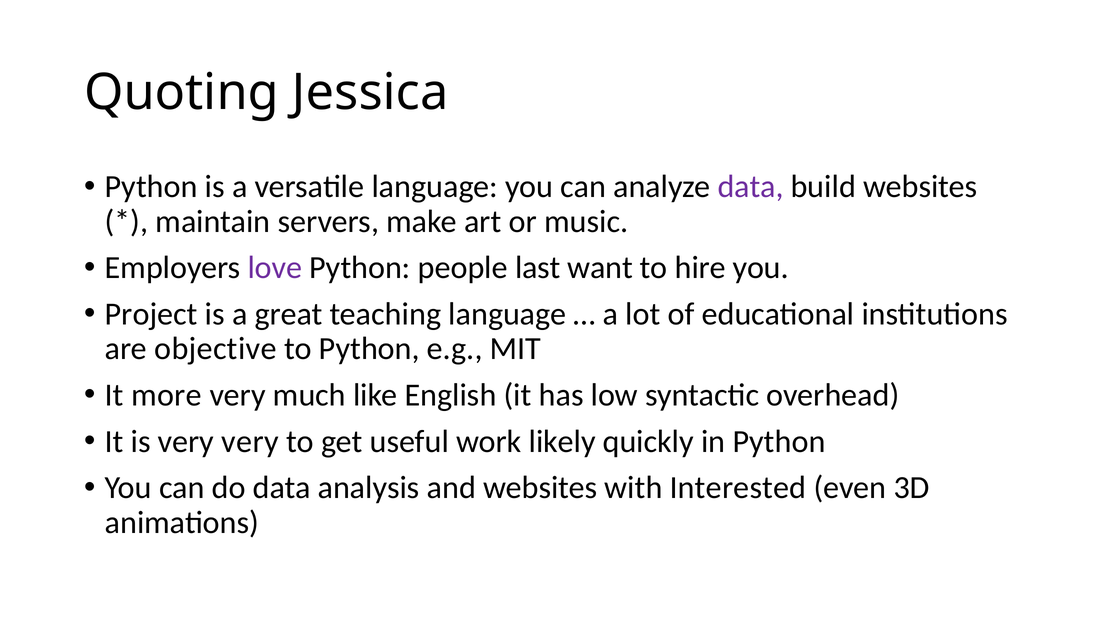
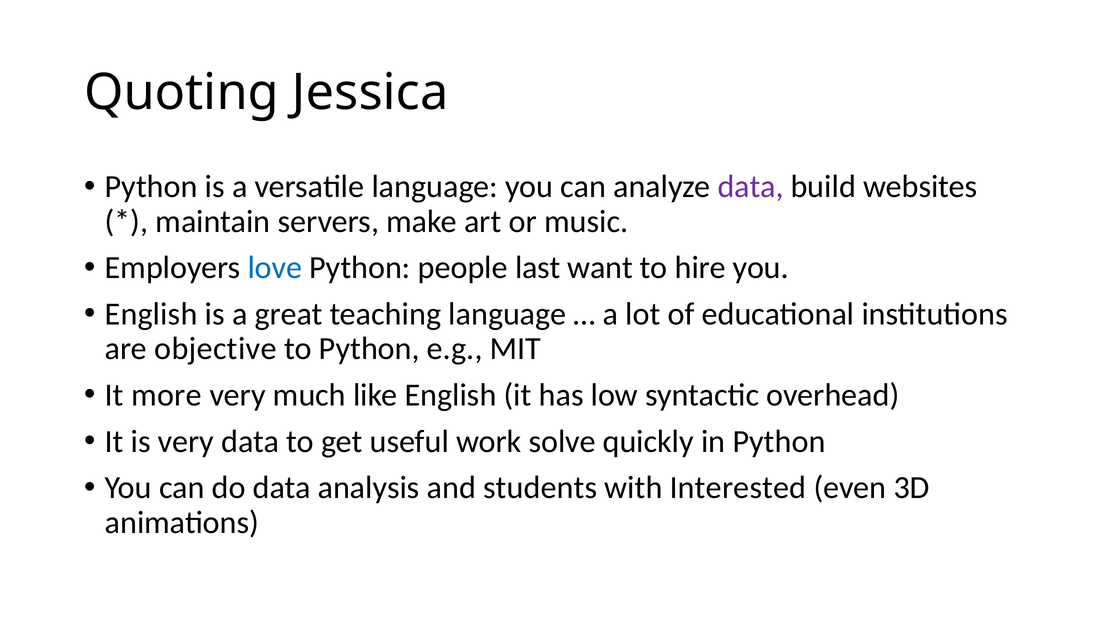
love colour: purple -> blue
Project at (151, 314): Project -> English
very very: very -> data
likely: likely -> solve
and websites: websites -> students
